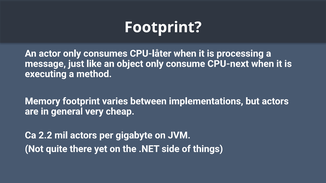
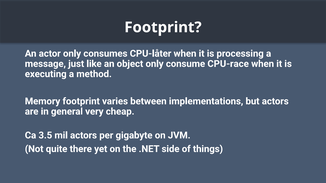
CPU-next: CPU-next -> CPU-race
2.2: 2.2 -> 3.5
